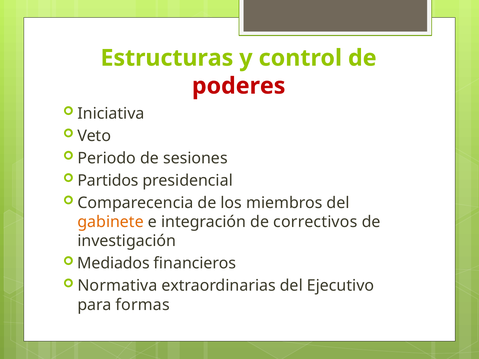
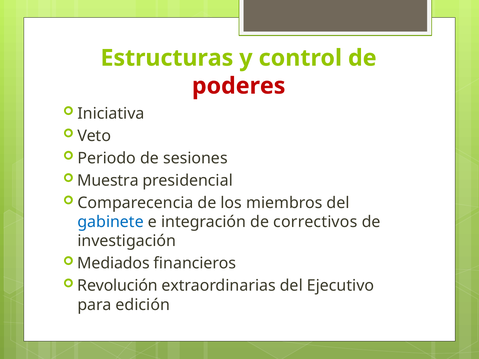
Partidos: Partidos -> Muestra
gabinete colour: orange -> blue
Normativa: Normativa -> Revolución
formas: formas -> edición
